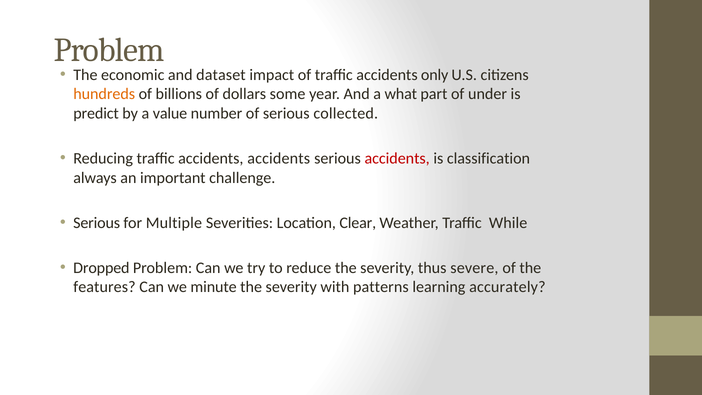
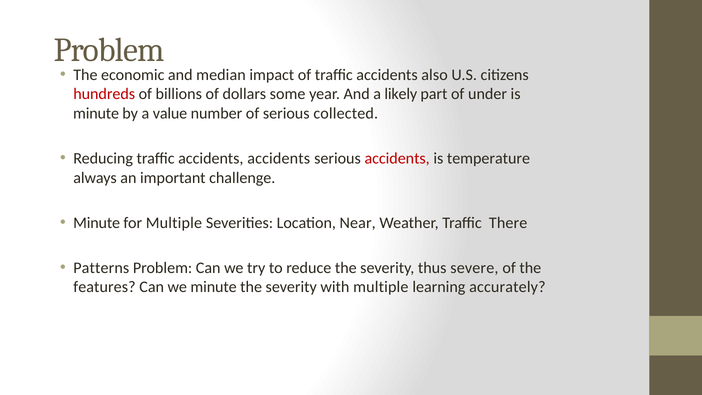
dataset: dataset -> median
only: only -> also
hundreds colour: orange -> red
what: what -> likely
predict at (96, 113): predict -> minute
classification: classification -> temperature
Serious at (97, 223): Serious -> Minute
Clear: Clear -> Near
While: While -> There
Dropped: Dropped -> Patterns
with patterns: patterns -> multiple
